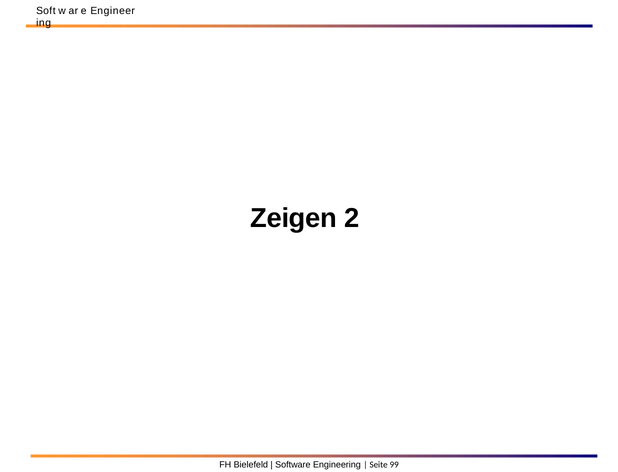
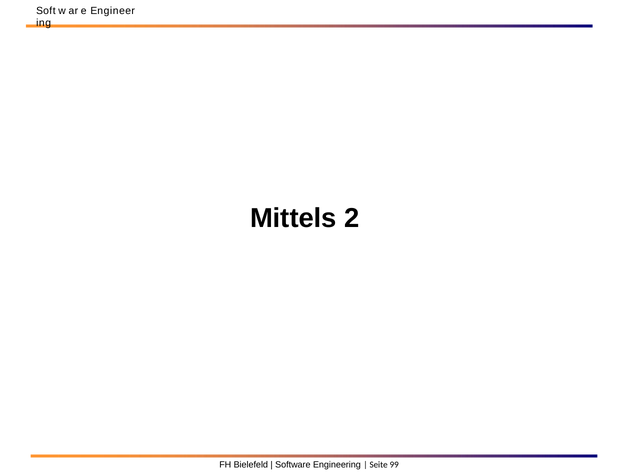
Zeigen: Zeigen -> Mittels
